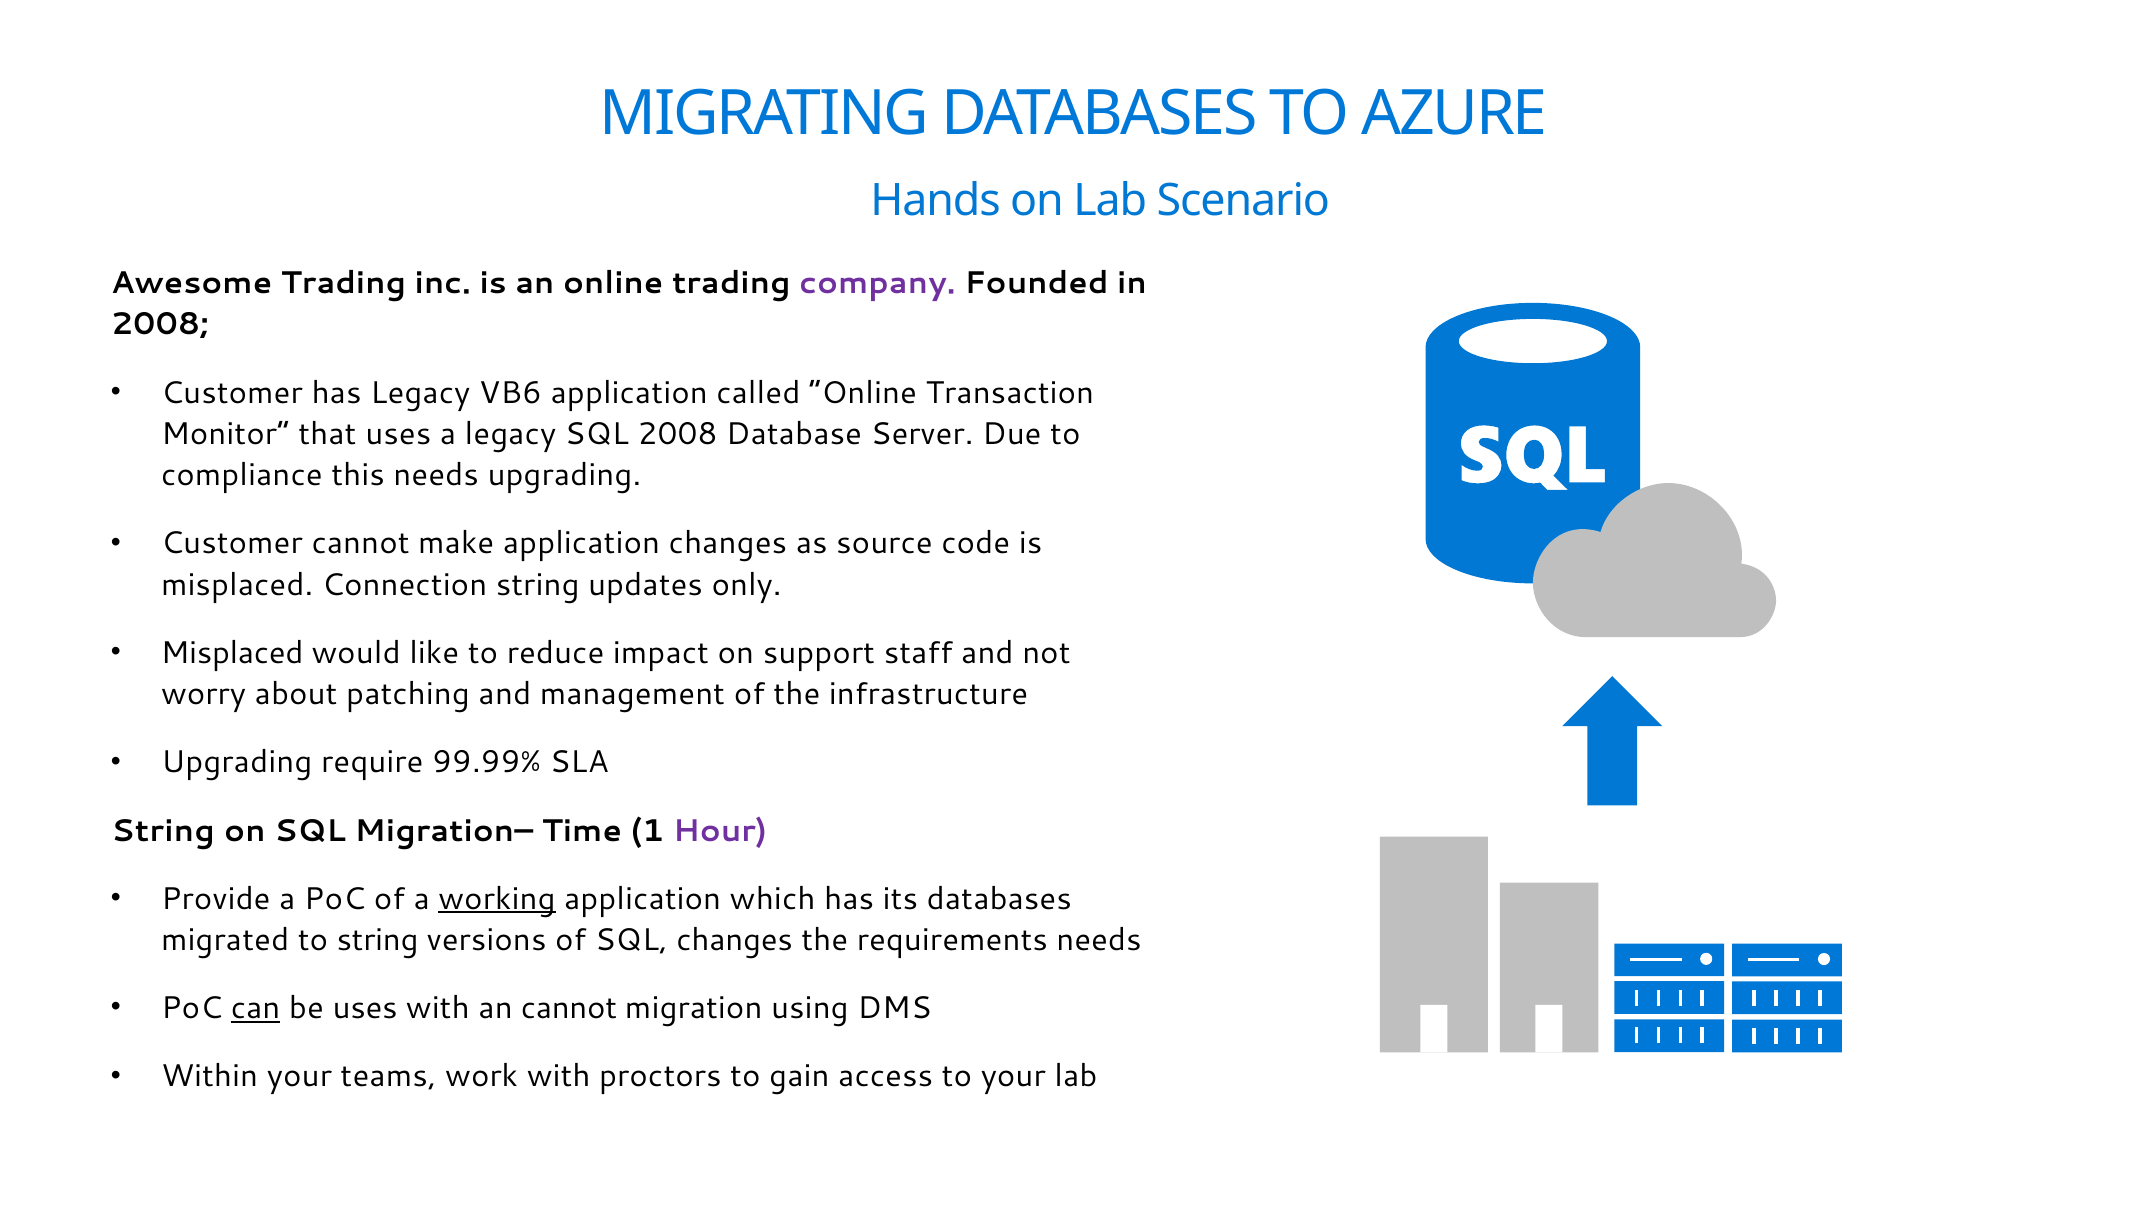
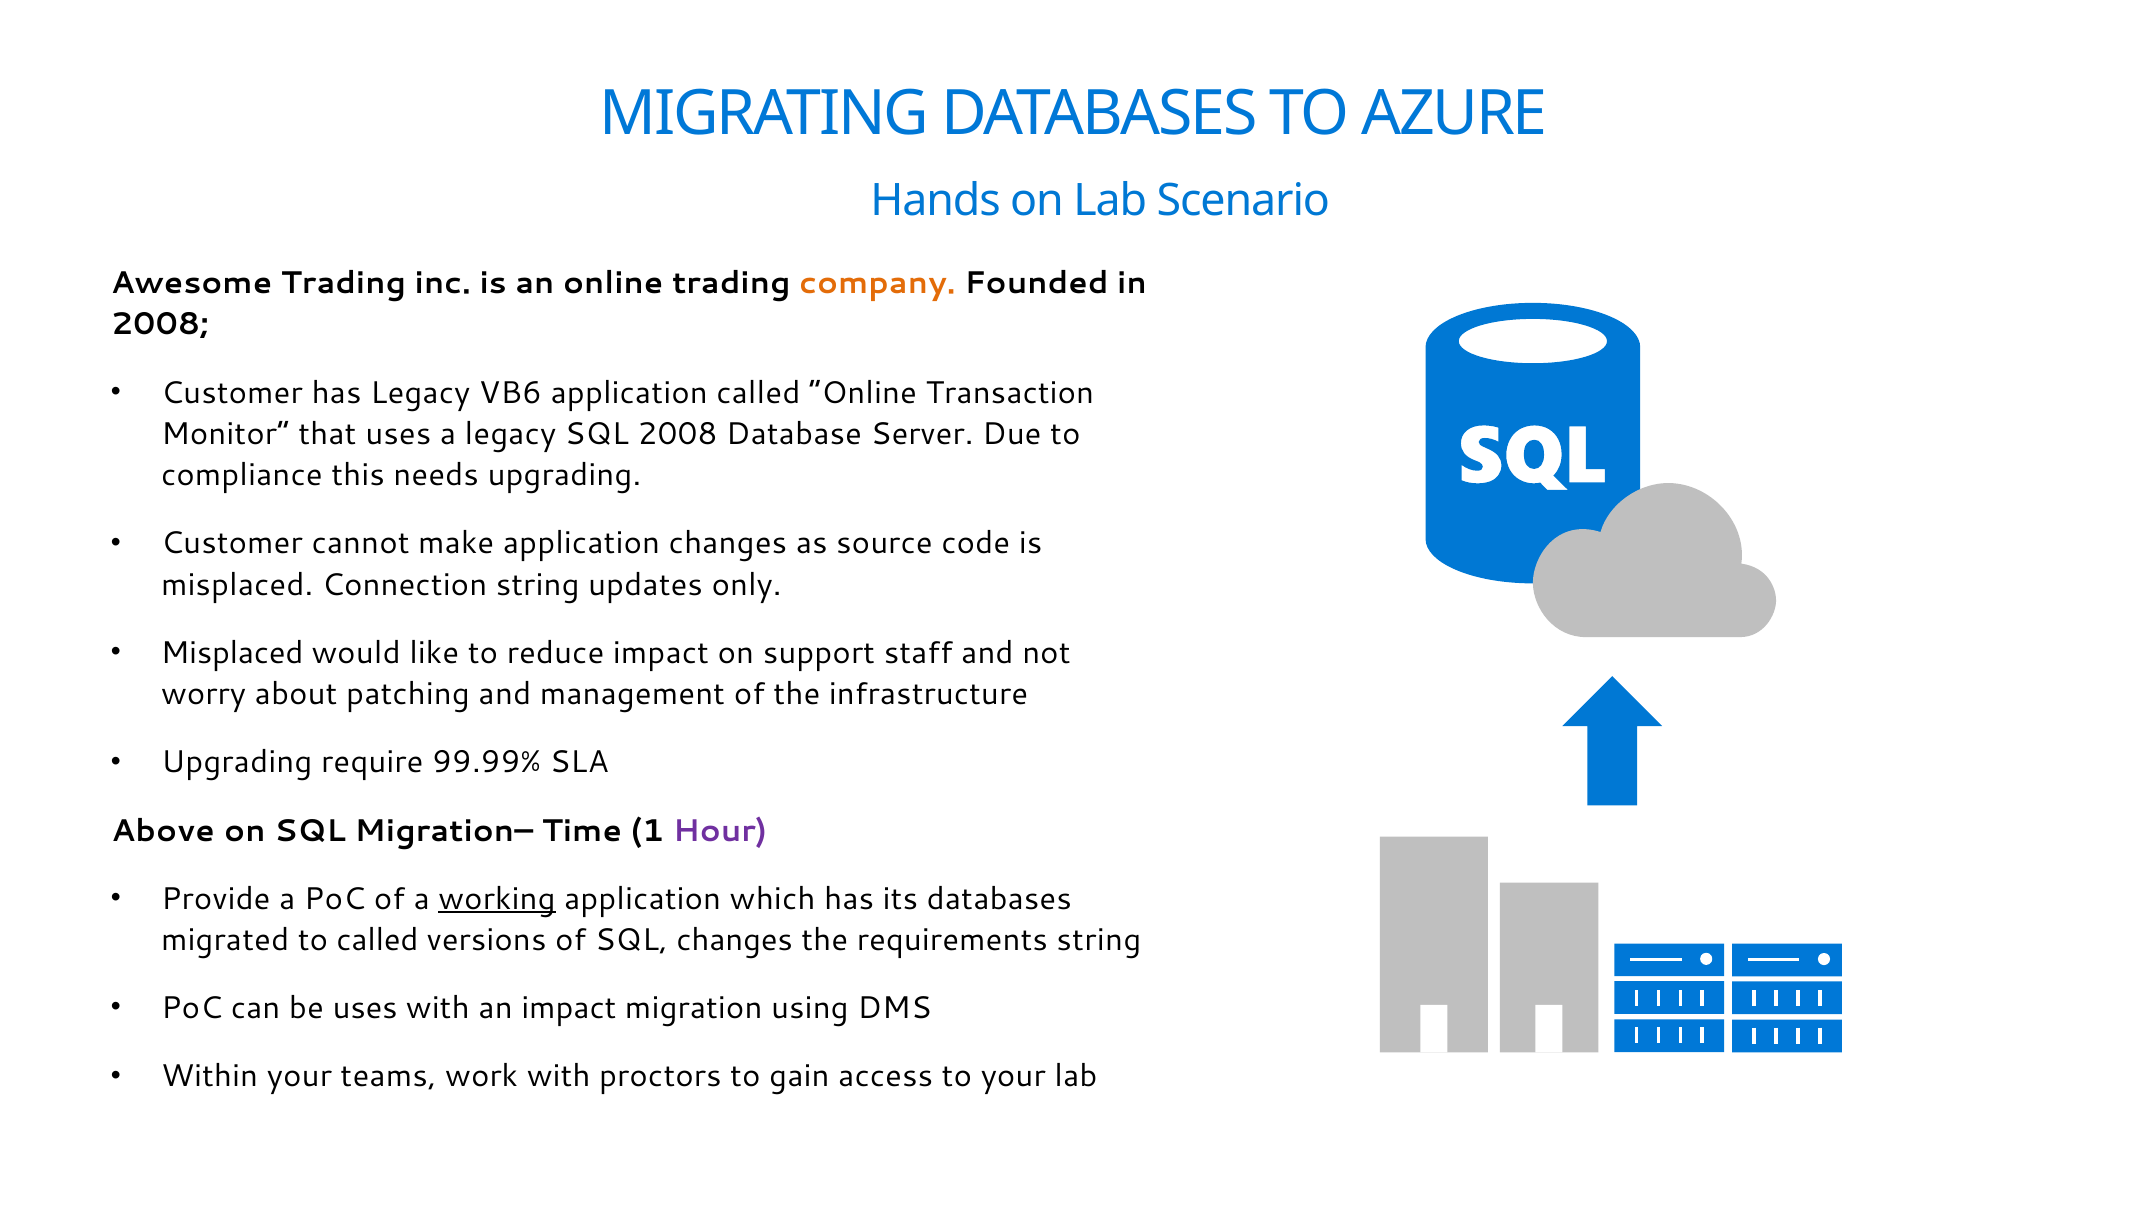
company colour: purple -> orange
String at (163, 831): String -> Above
to string: string -> called
requirements needs: needs -> string
can underline: present -> none
an cannot: cannot -> impact
